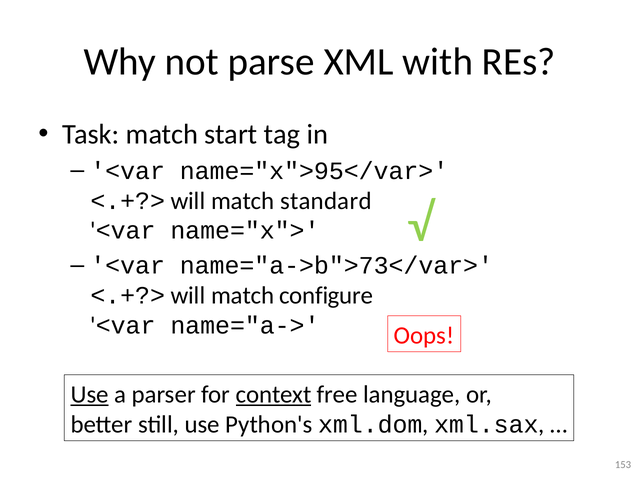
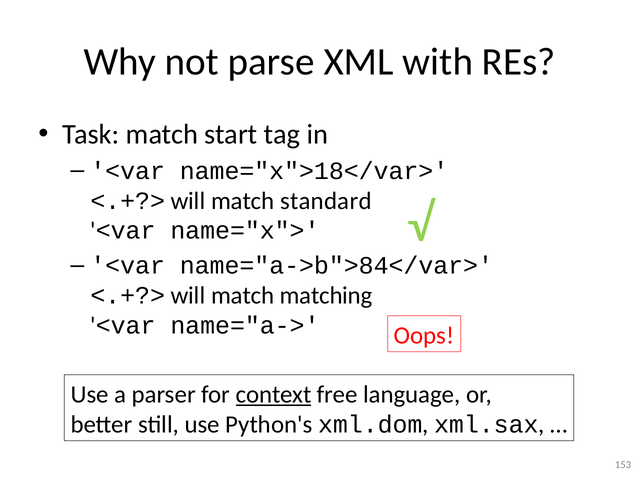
name="x">95</var>: name="x">95</var> -> name="x">18</var>
name="a->b">73</var>: name="a->b">73</var> -> name="a->b">84</var>
configure: configure -> matching
Use at (90, 395) underline: present -> none
